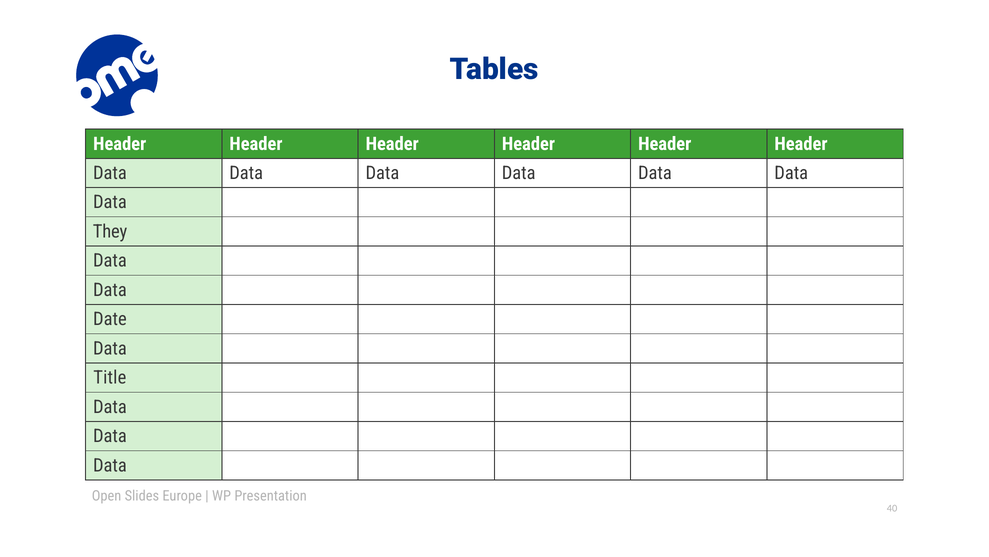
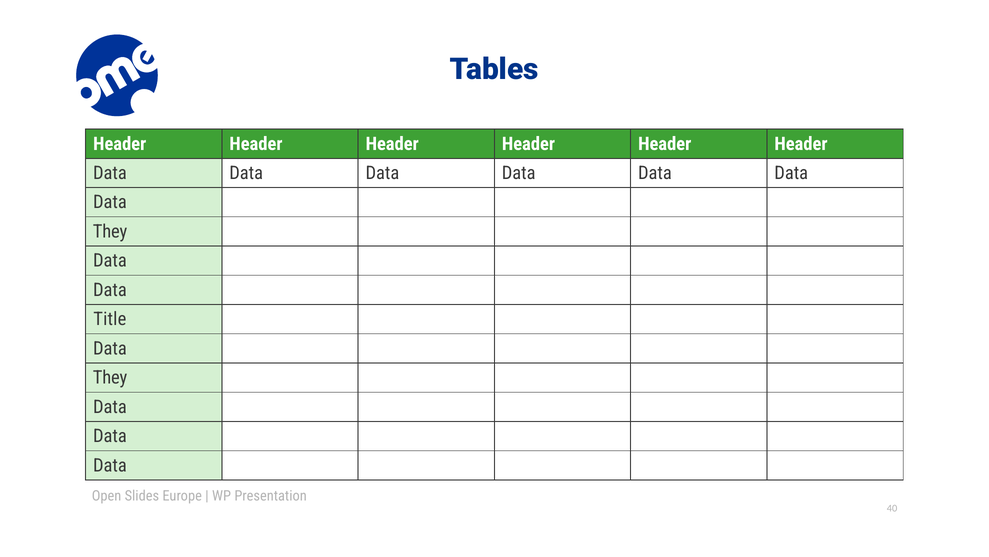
Date: Date -> Title
Title at (110, 377): Title -> They
